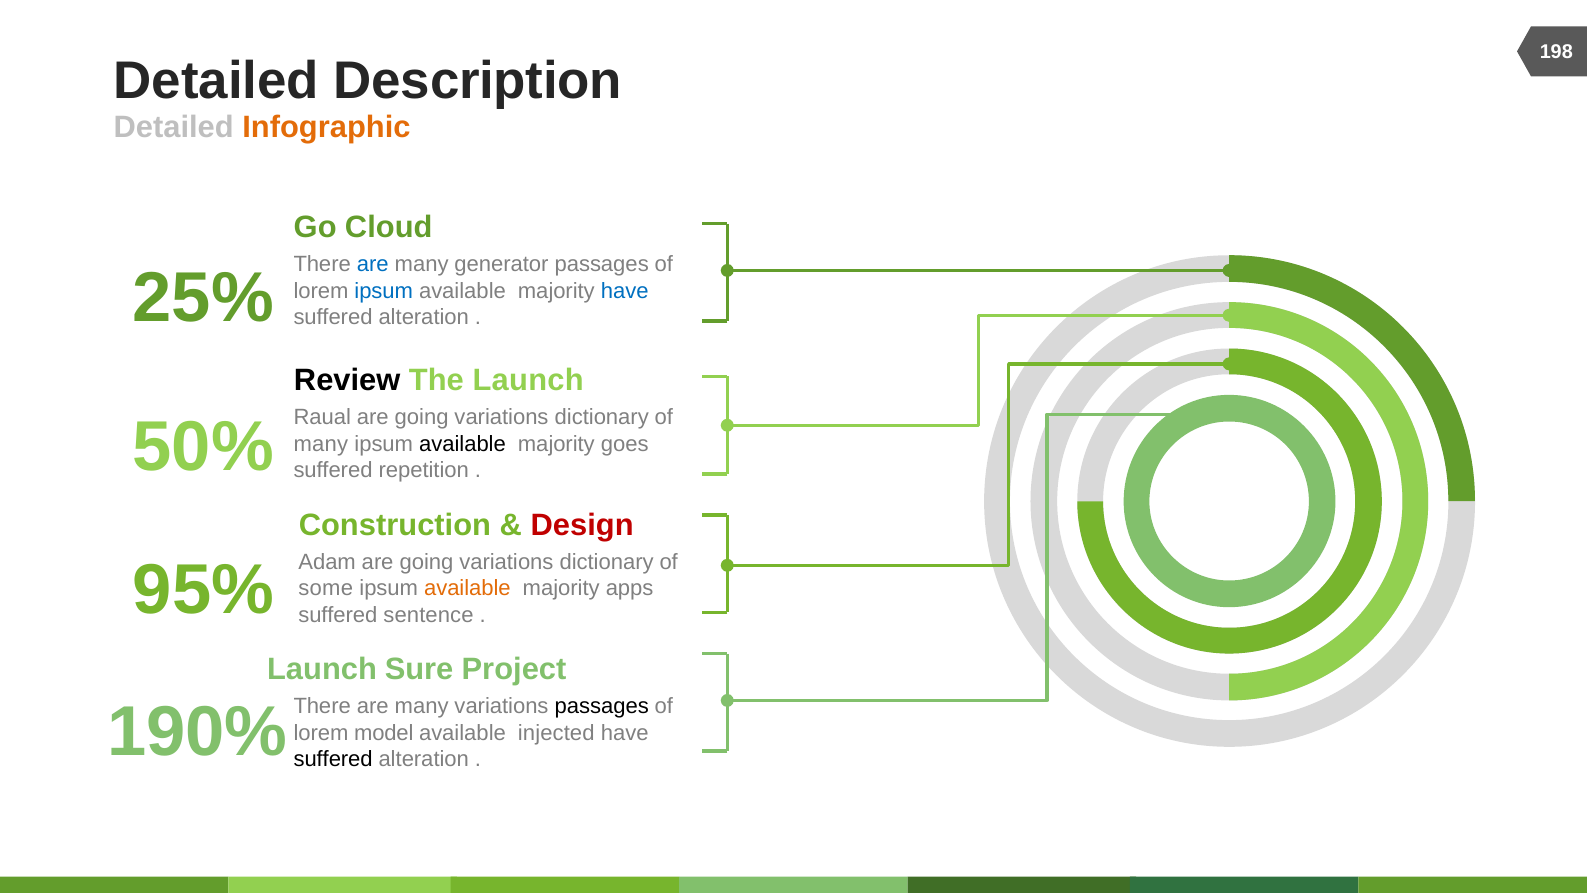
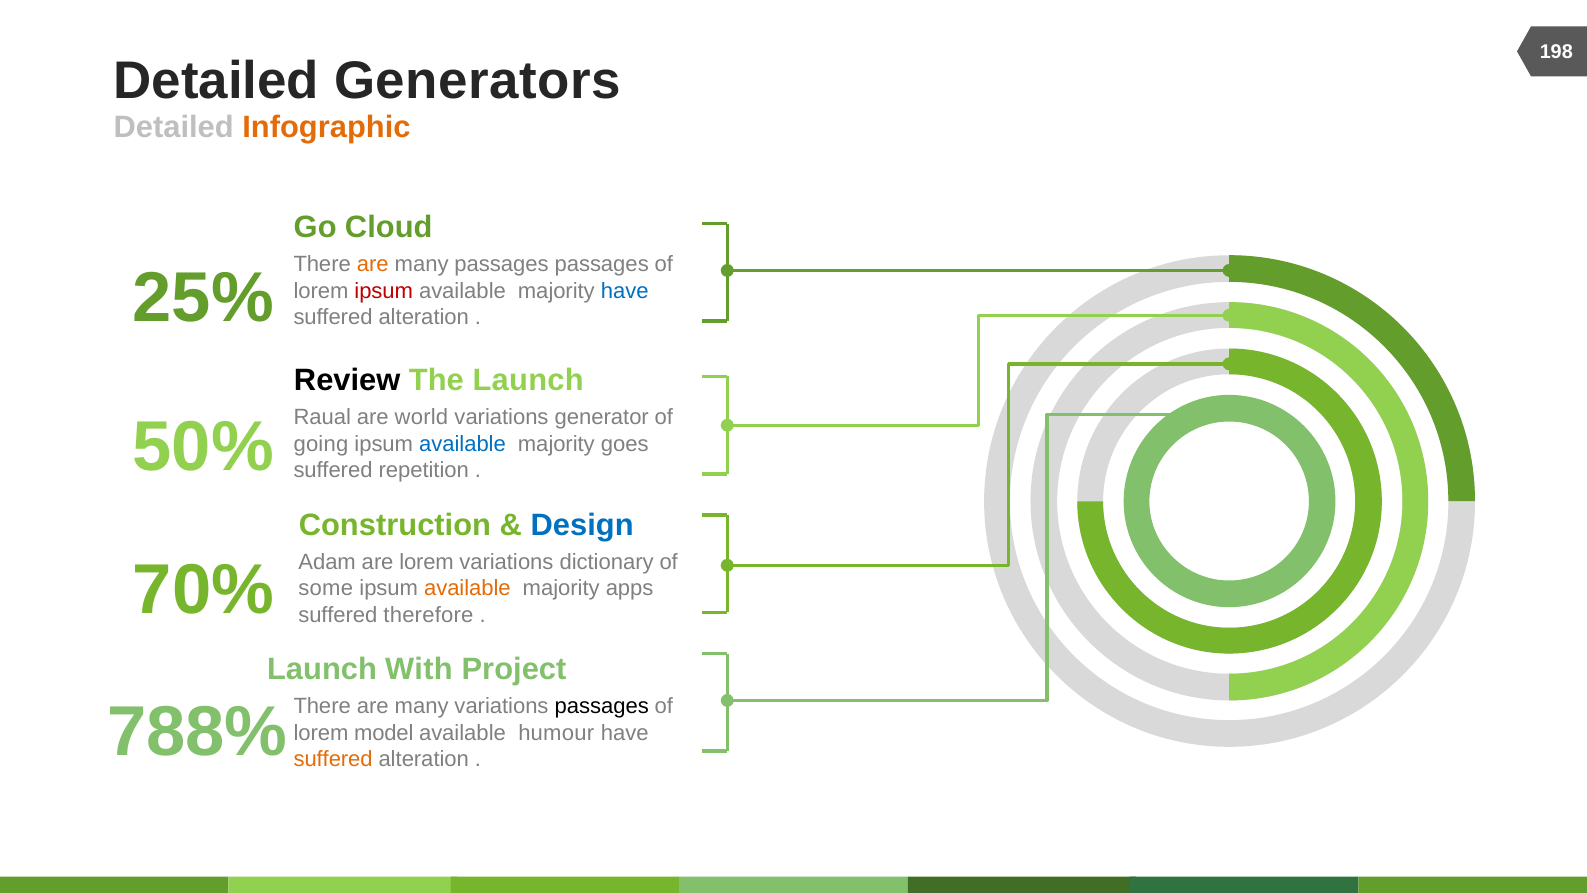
Description: Description -> Generators
are at (373, 264) colour: blue -> orange
many generator: generator -> passages
ipsum at (384, 291) colour: blue -> red
going at (422, 417): going -> world
dictionary at (602, 417): dictionary -> generator
many at (321, 444): many -> going
available at (463, 444) colour: black -> blue
Design colour: red -> blue
going at (426, 562): going -> lorem
95%: 95% -> 70%
sentence: sentence -> therefore
Sure: Sure -> With
190%: 190% -> 788%
injected: injected -> humour
suffered at (333, 759) colour: black -> orange
